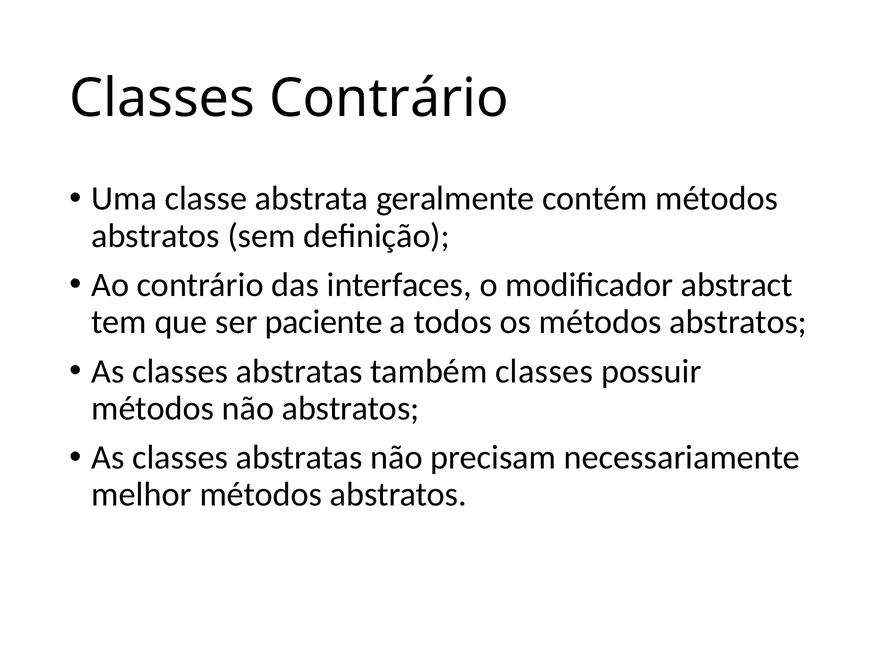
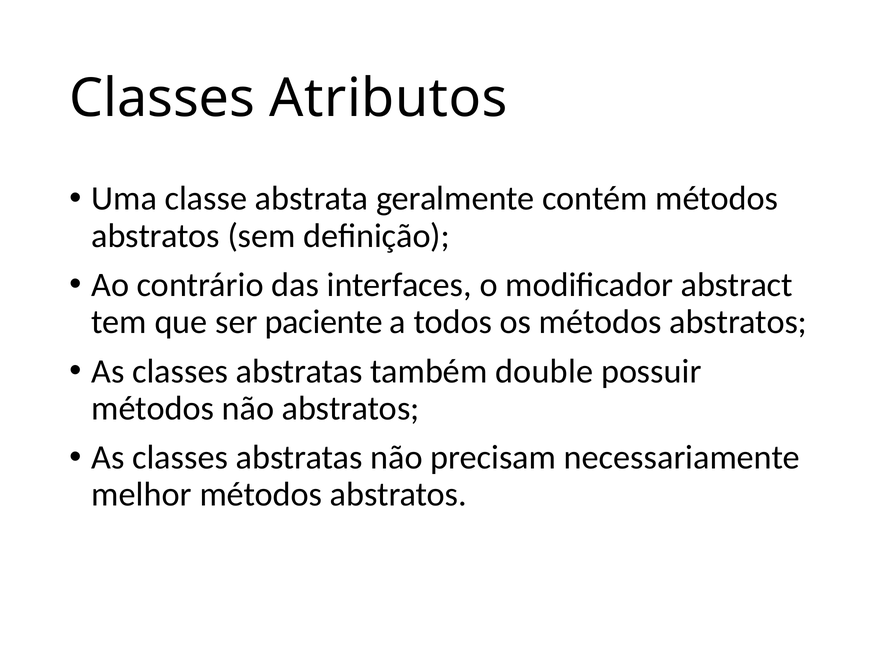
Classes Contrário: Contrário -> Atributos
também classes: classes -> double
